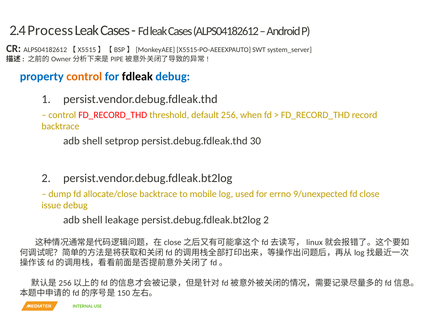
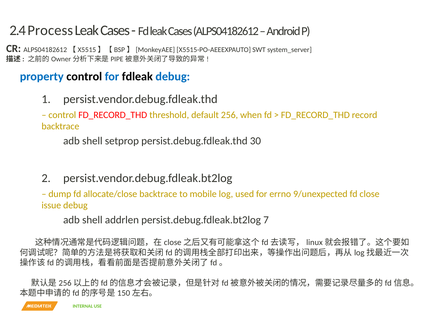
control at (84, 77) colour: orange -> black
leakage: leakage -> addrlen
persist.debug.fdleak.bt2log 2: 2 -> 7
